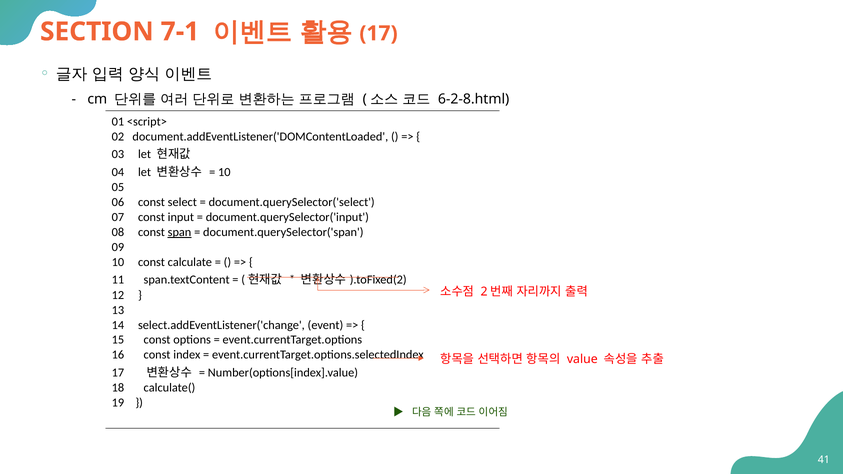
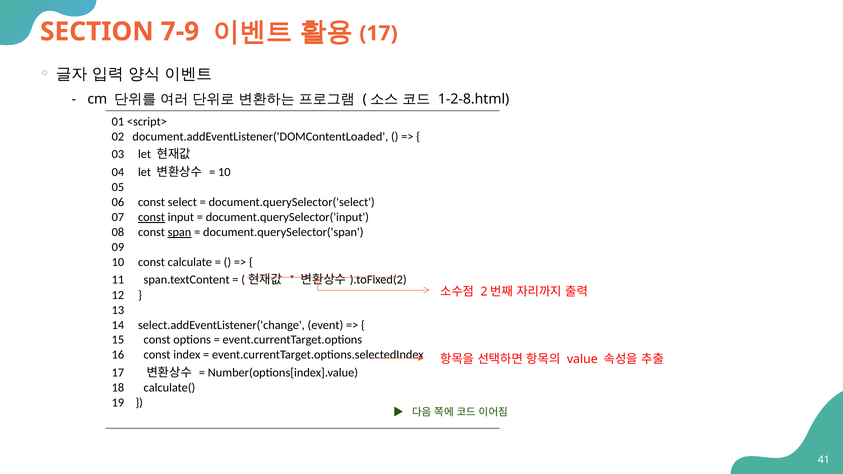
7-1: 7-1 -> 7-9
6-2-8.html: 6-2-8.html -> 1-2-8.html
const at (151, 217) underline: none -> present
